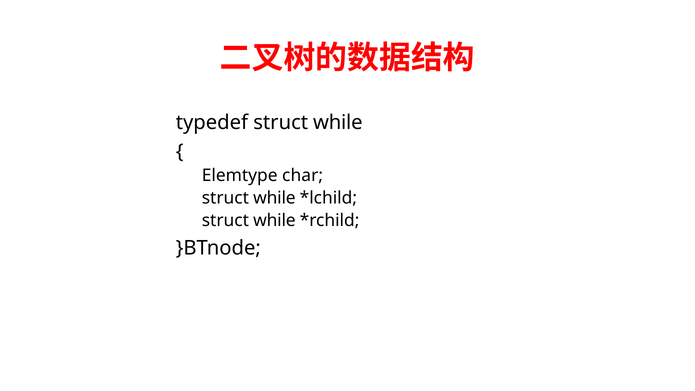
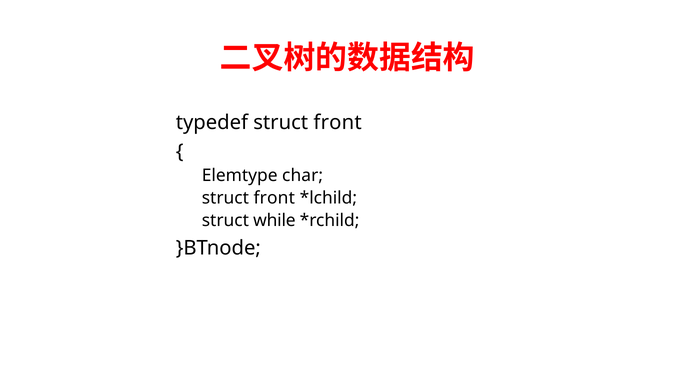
typedef struct while: while -> front
while at (274, 198): while -> front
